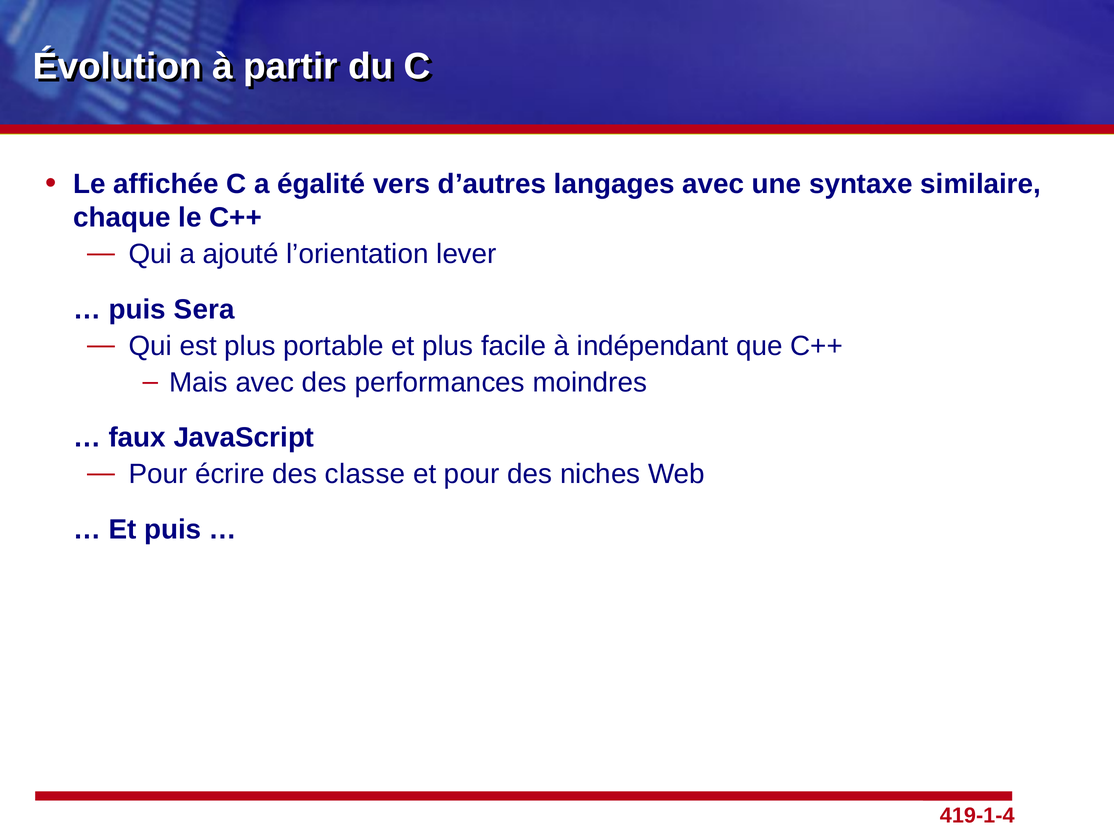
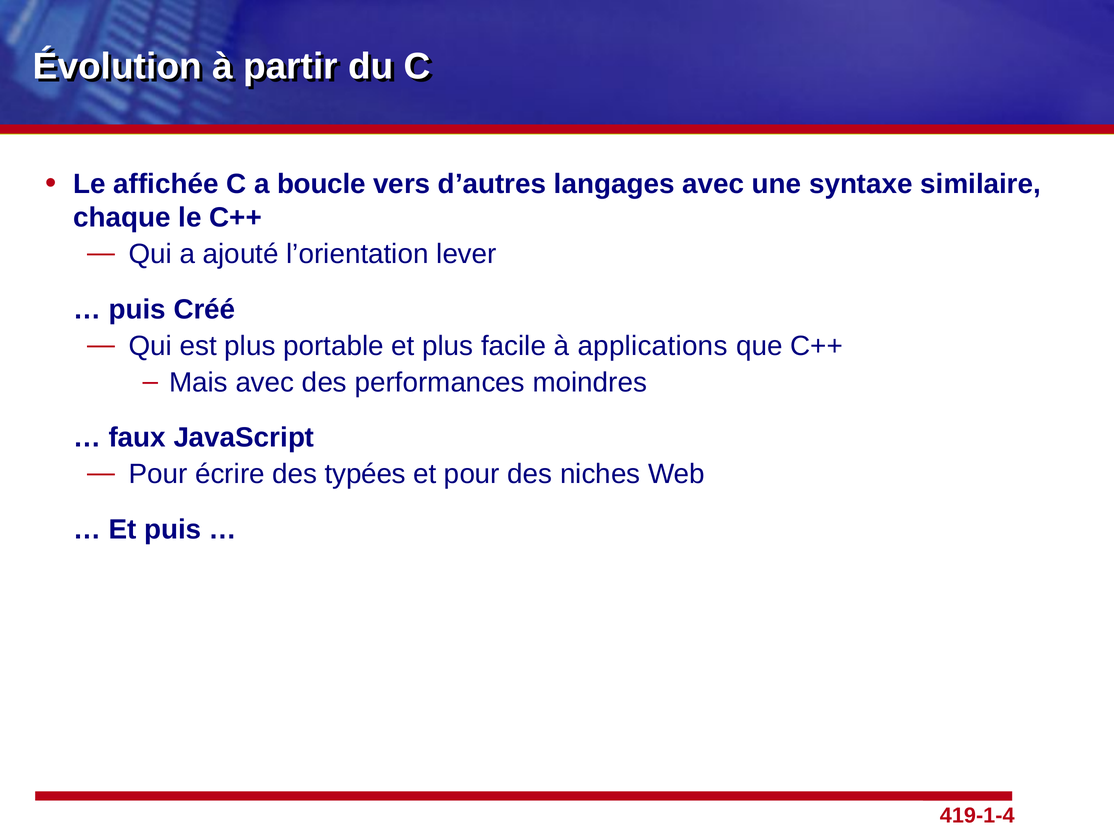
égalité: égalité -> boucle
Sera: Sera -> Créé
indépendant: indépendant -> applications
classe: classe -> typées
